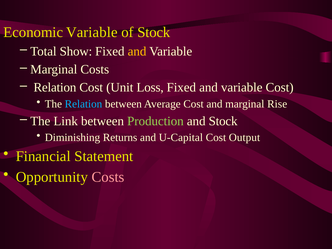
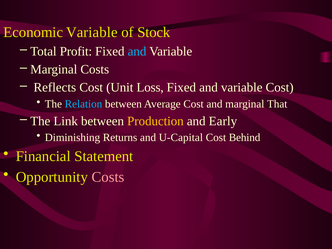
Show: Show -> Profit
and at (137, 51) colour: yellow -> light blue
Relation at (55, 87): Relation -> Reflects
Rise: Rise -> That
Production colour: light green -> yellow
and Stock: Stock -> Early
Output: Output -> Behind
